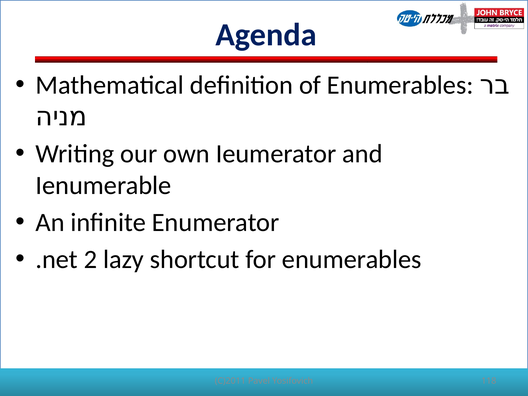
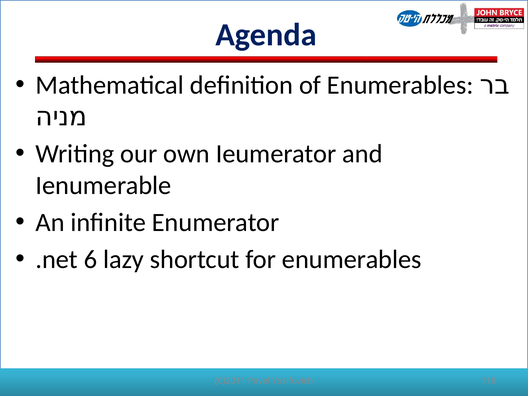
2: 2 -> 6
